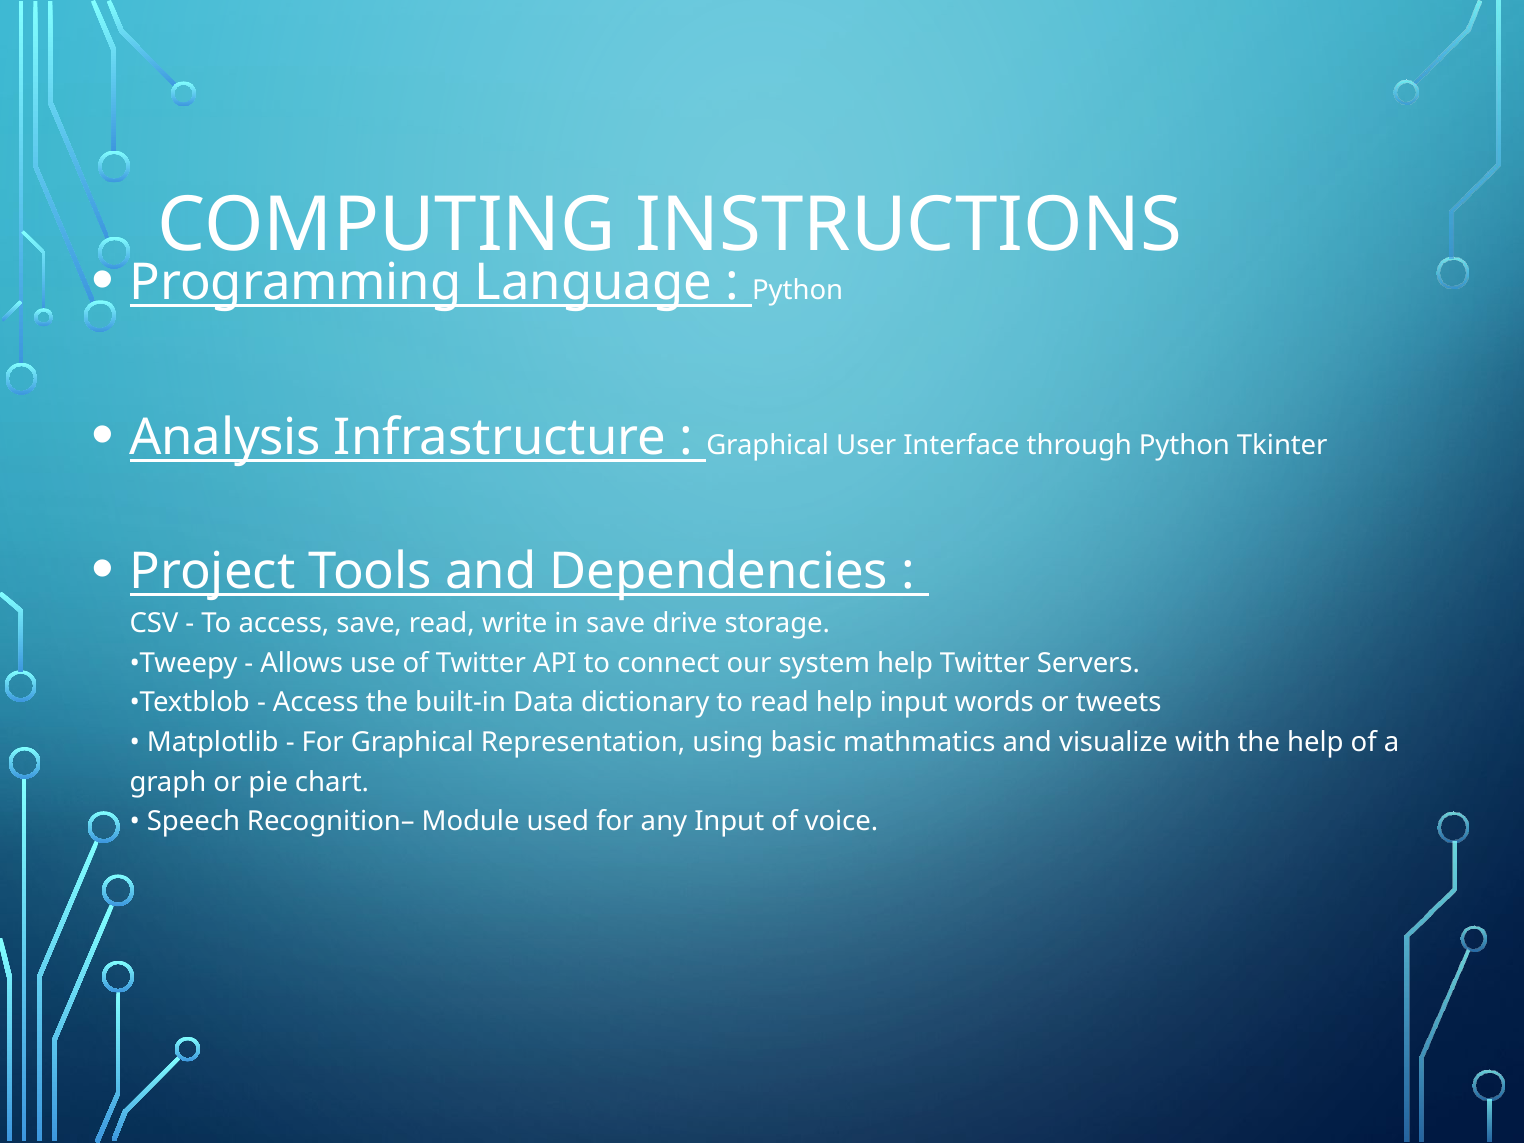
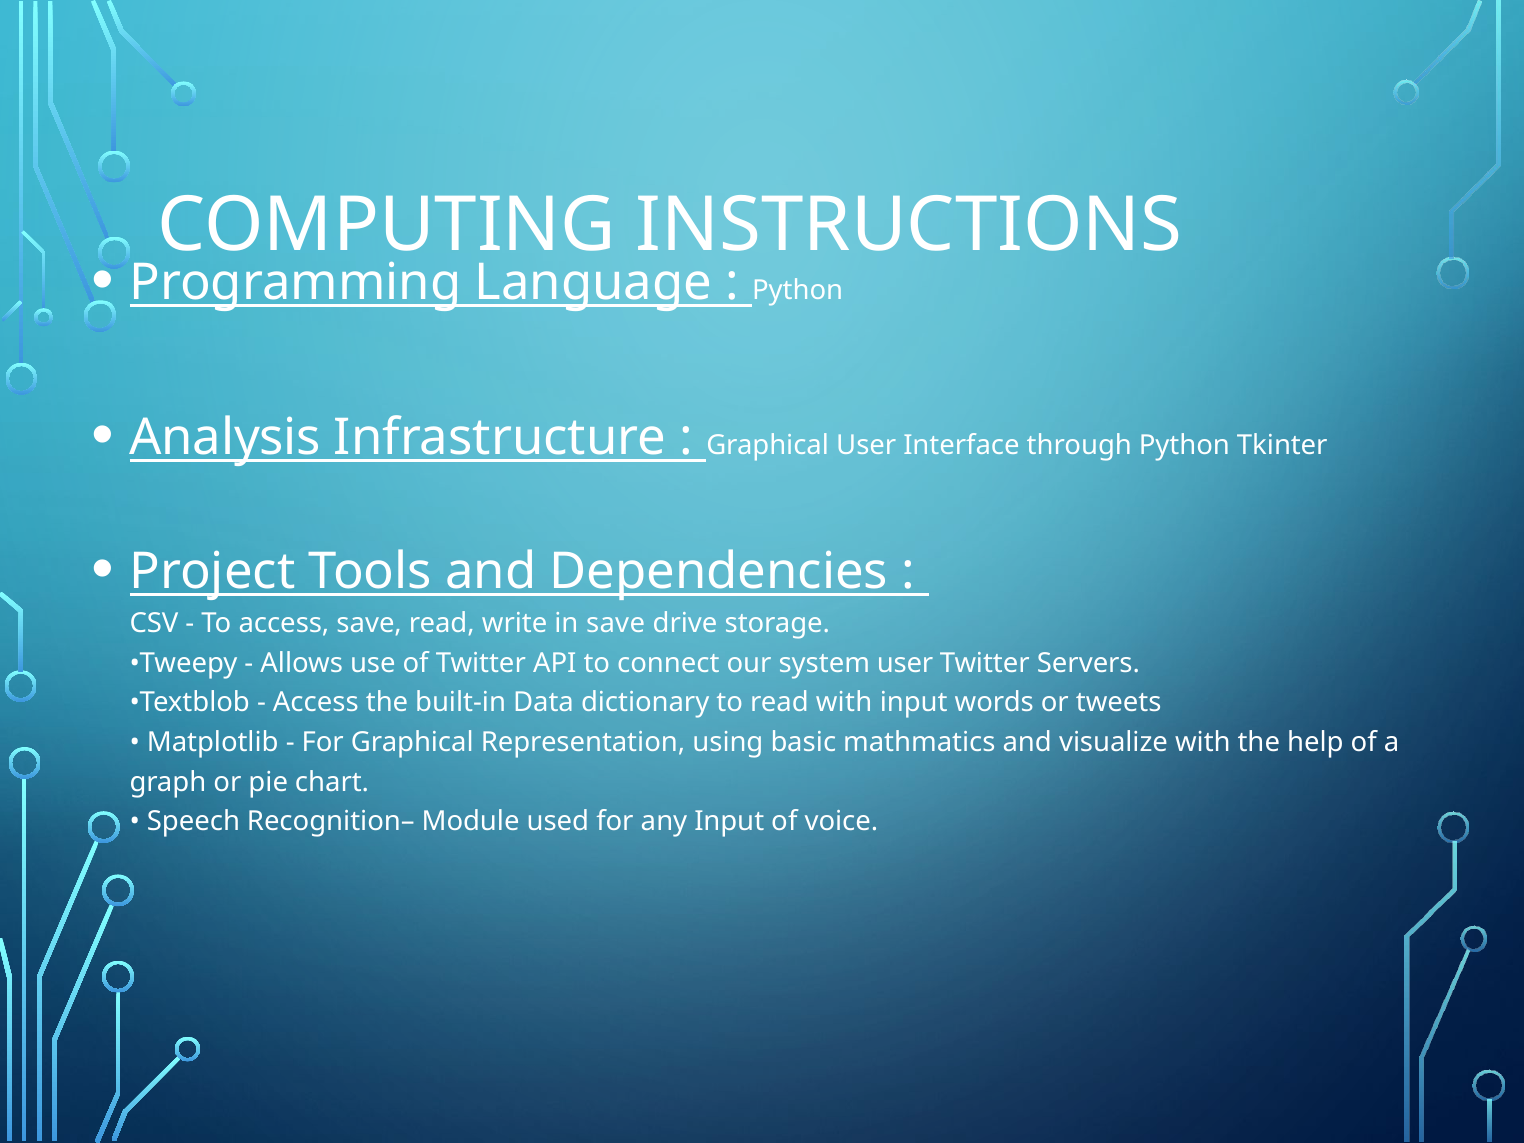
system help: help -> user
read help: help -> with
